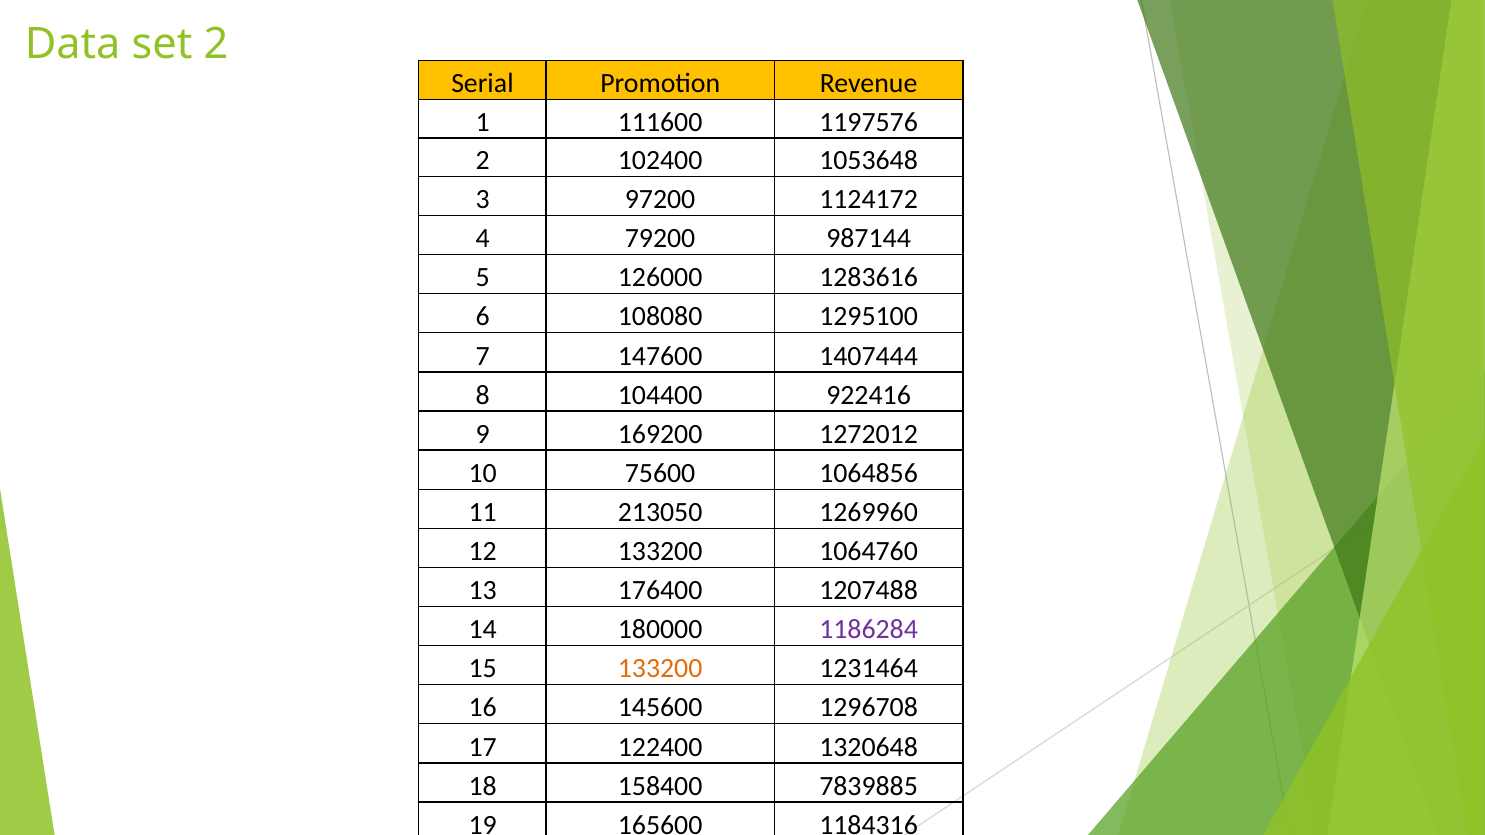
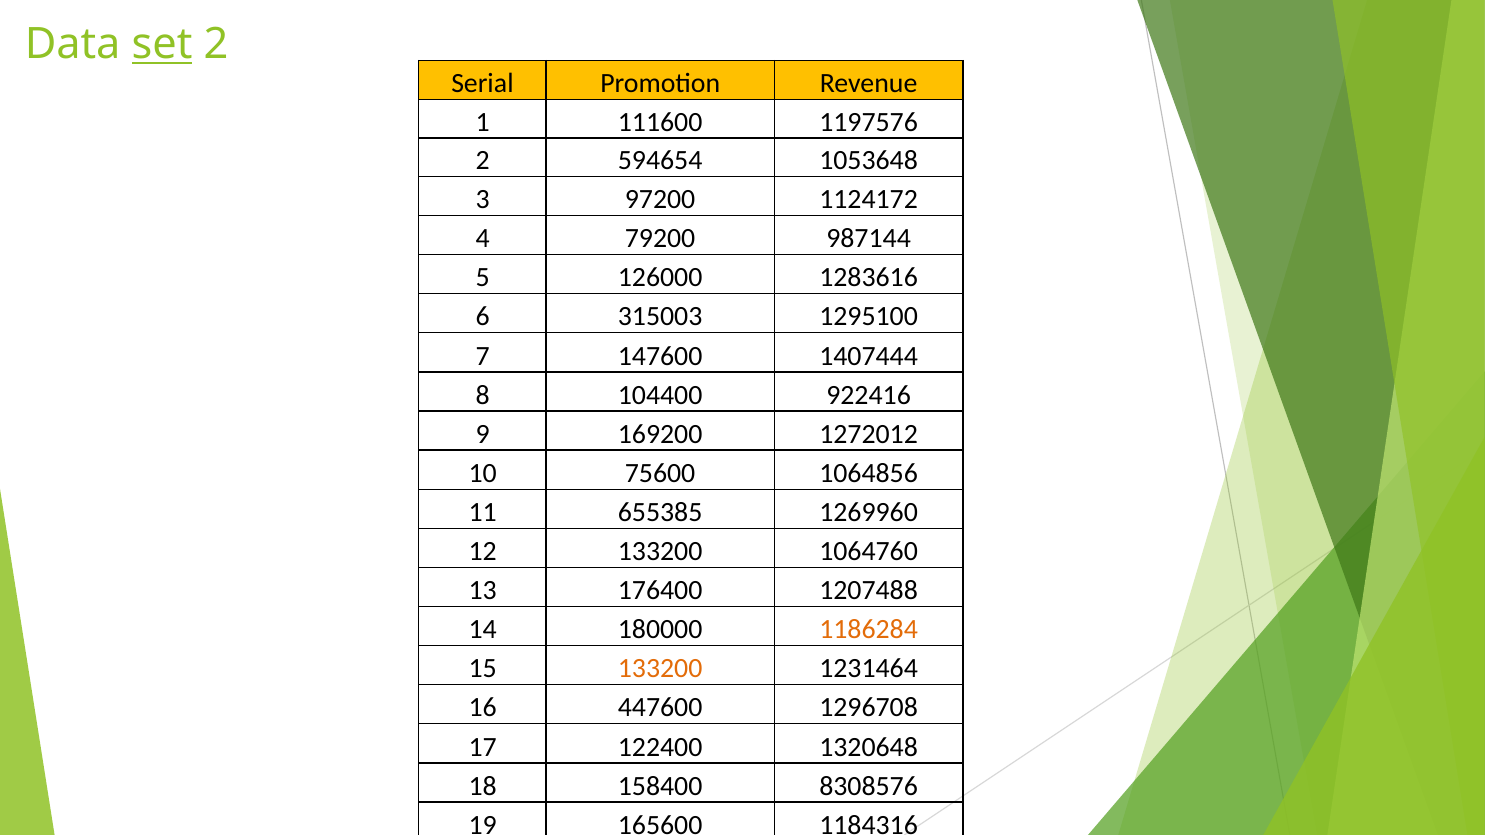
set underline: none -> present
102400: 102400 -> 594654
108080: 108080 -> 315003
213050: 213050 -> 655385
1186284 colour: purple -> orange
145600: 145600 -> 447600
7839885: 7839885 -> 8308576
